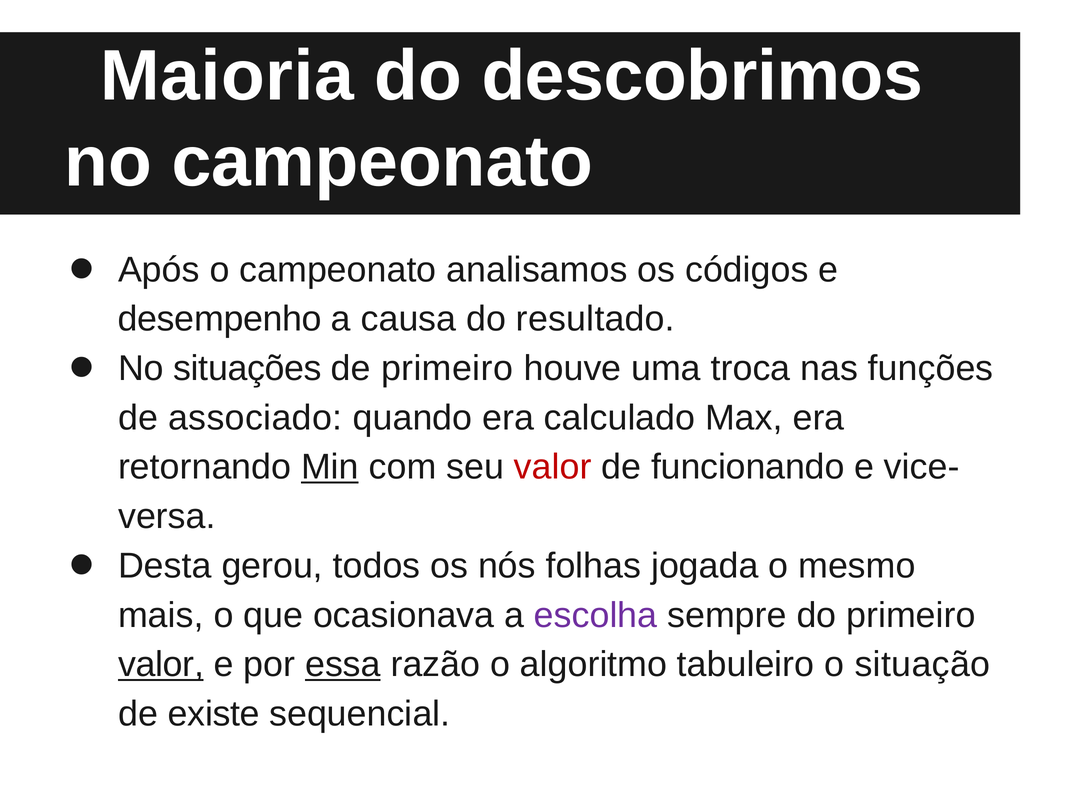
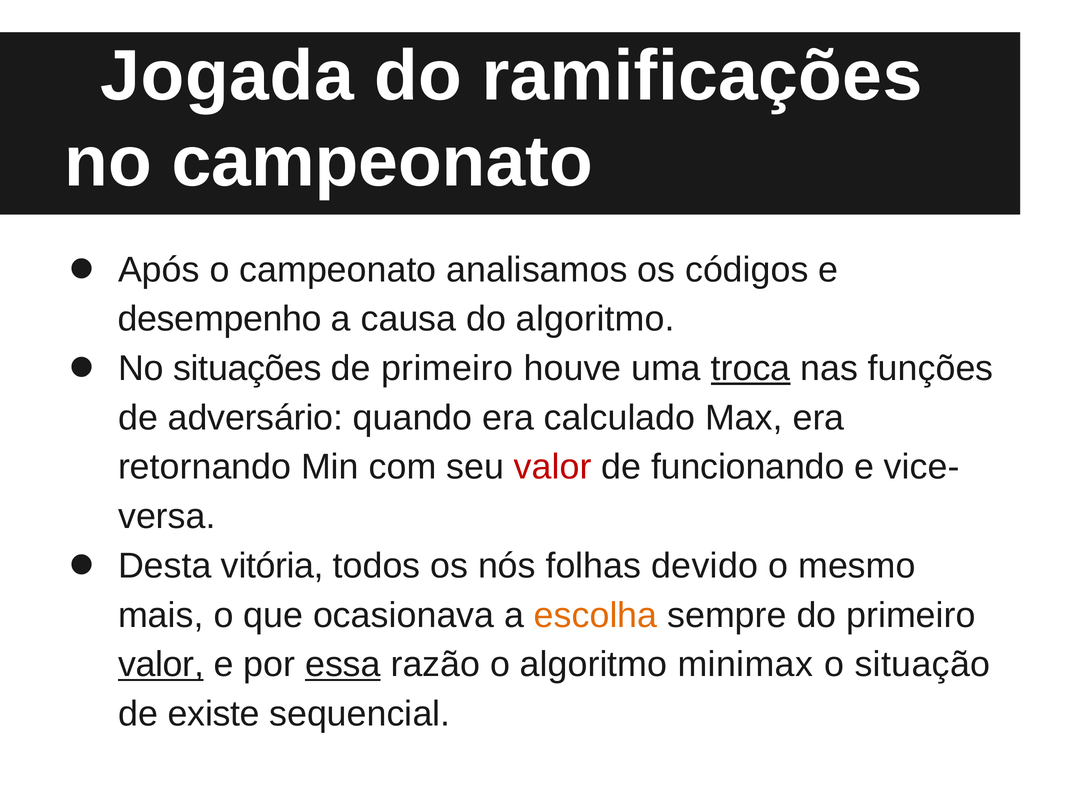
Maioria: Maioria -> Jogada
descobrimos: descobrimos -> ramificações
do resultado: resultado -> algoritmo
troca underline: none -> present
associado: associado -> adversário
Min underline: present -> none
gerou: gerou -> vitória
jogada: jogada -> devido
escolha colour: purple -> orange
tabuleiro: tabuleiro -> minimax
